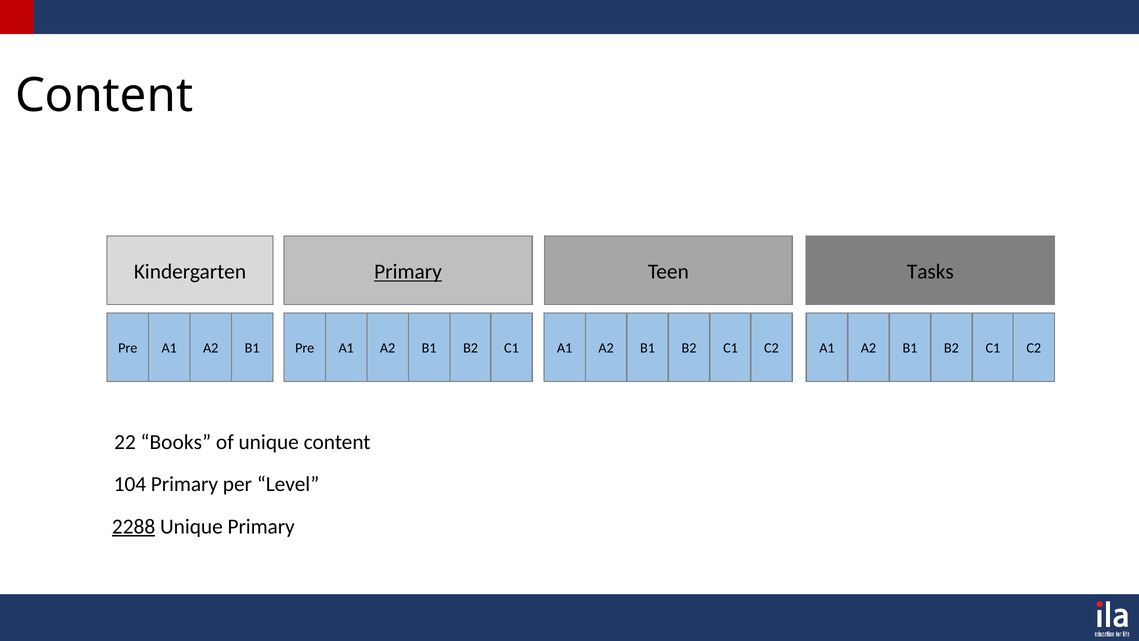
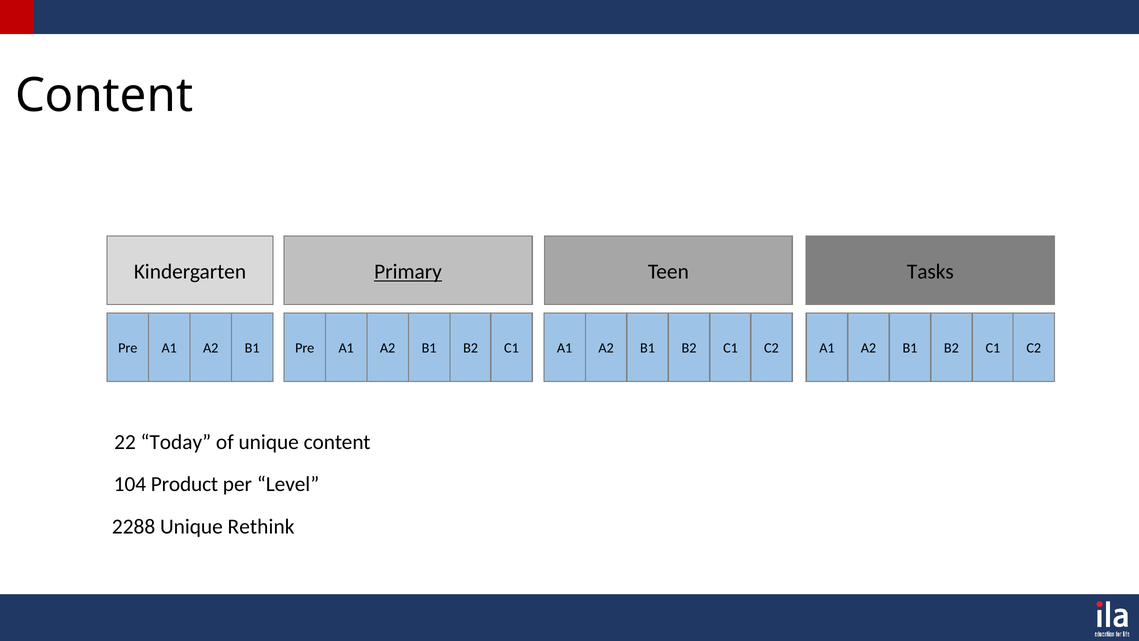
Books: Books -> Today
104 Primary: Primary -> Product
2288 underline: present -> none
Unique Primary: Primary -> Rethink
